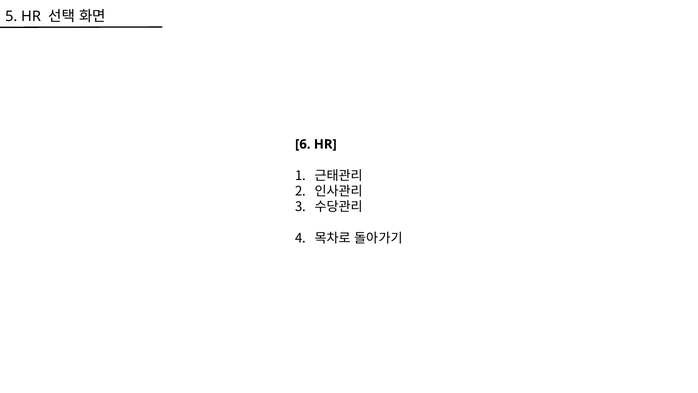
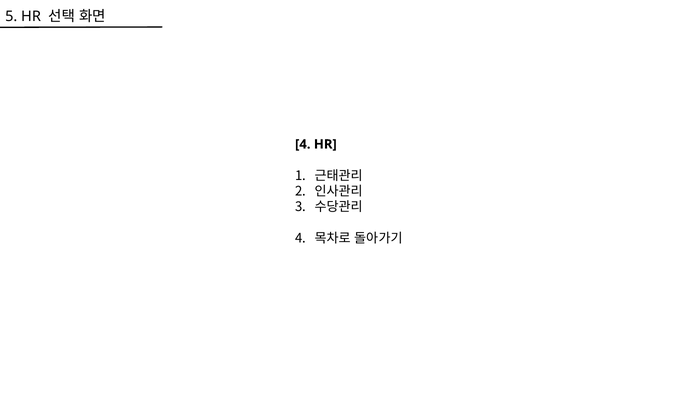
6 at (303, 144): 6 -> 4
